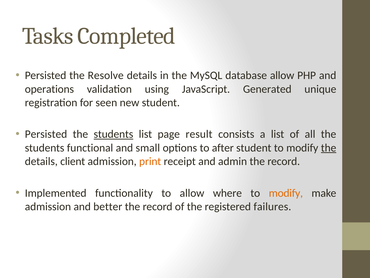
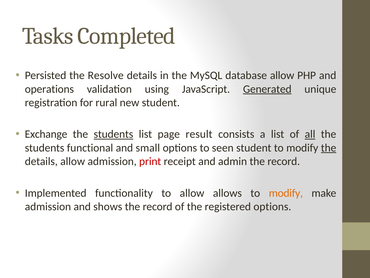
Generated underline: none -> present
seen: seen -> rural
Persisted at (46, 134): Persisted -> Exchange
all underline: none -> present
after: after -> seen
details client: client -> allow
print colour: orange -> red
where: where -> allows
better: better -> shows
registered failures: failures -> options
